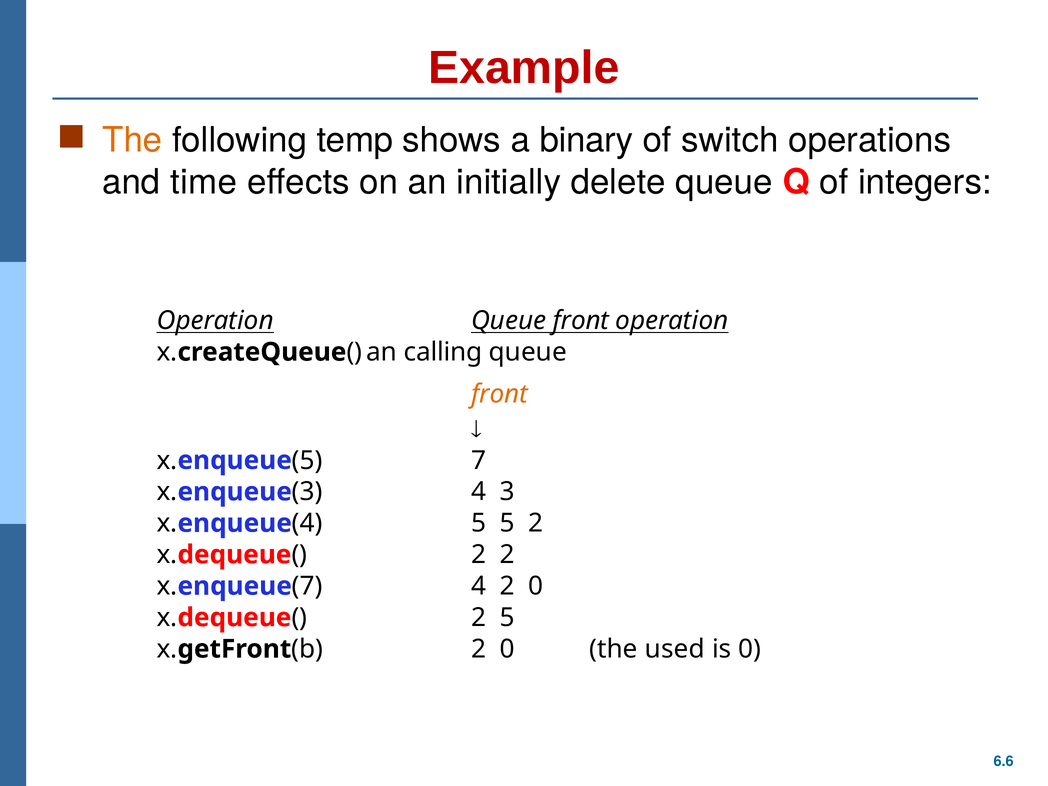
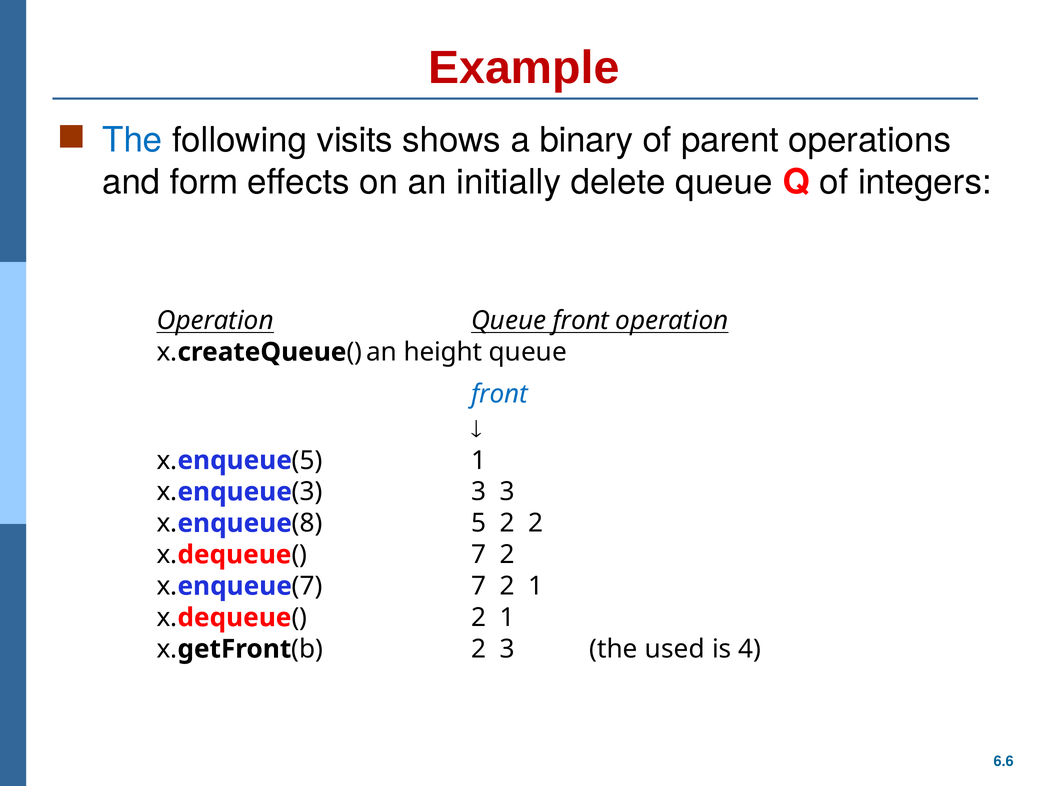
The at (132, 140) colour: orange -> blue
temp: temp -> visits
switch: switch -> parent
time: time -> form
calling: calling -> height
front at (499, 394) colour: orange -> blue
5 7: 7 -> 1
4 at (479, 492): 4 -> 3
4 at (307, 523): 4 -> 8
5 5: 5 -> 2
2 at (479, 555): 2 -> 7
7 4: 4 -> 7
0 at (536, 586): 0 -> 1
5 at (507, 618): 5 -> 1
0 at (507, 649): 0 -> 3
is 0: 0 -> 4
